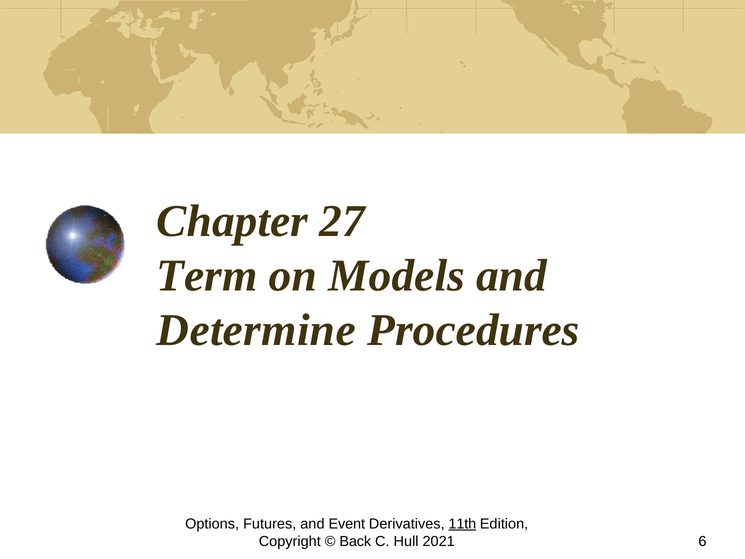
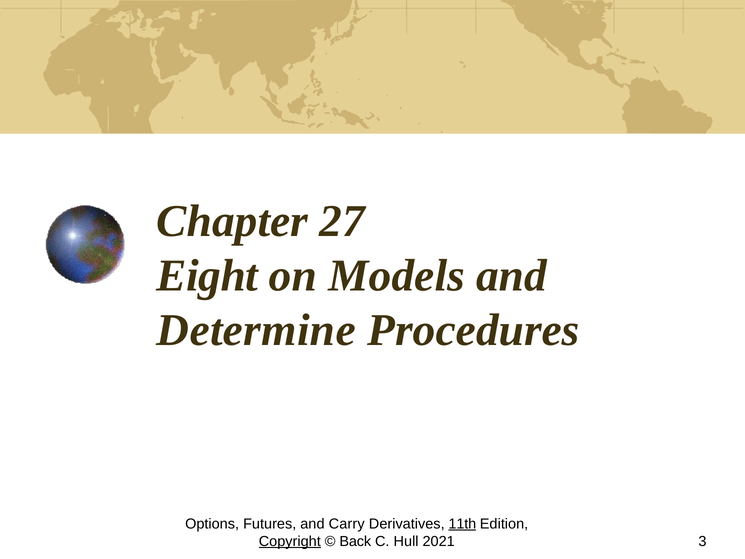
Term: Term -> Eight
Event: Event -> Carry
Copyright underline: none -> present
6: 6 -> 3
